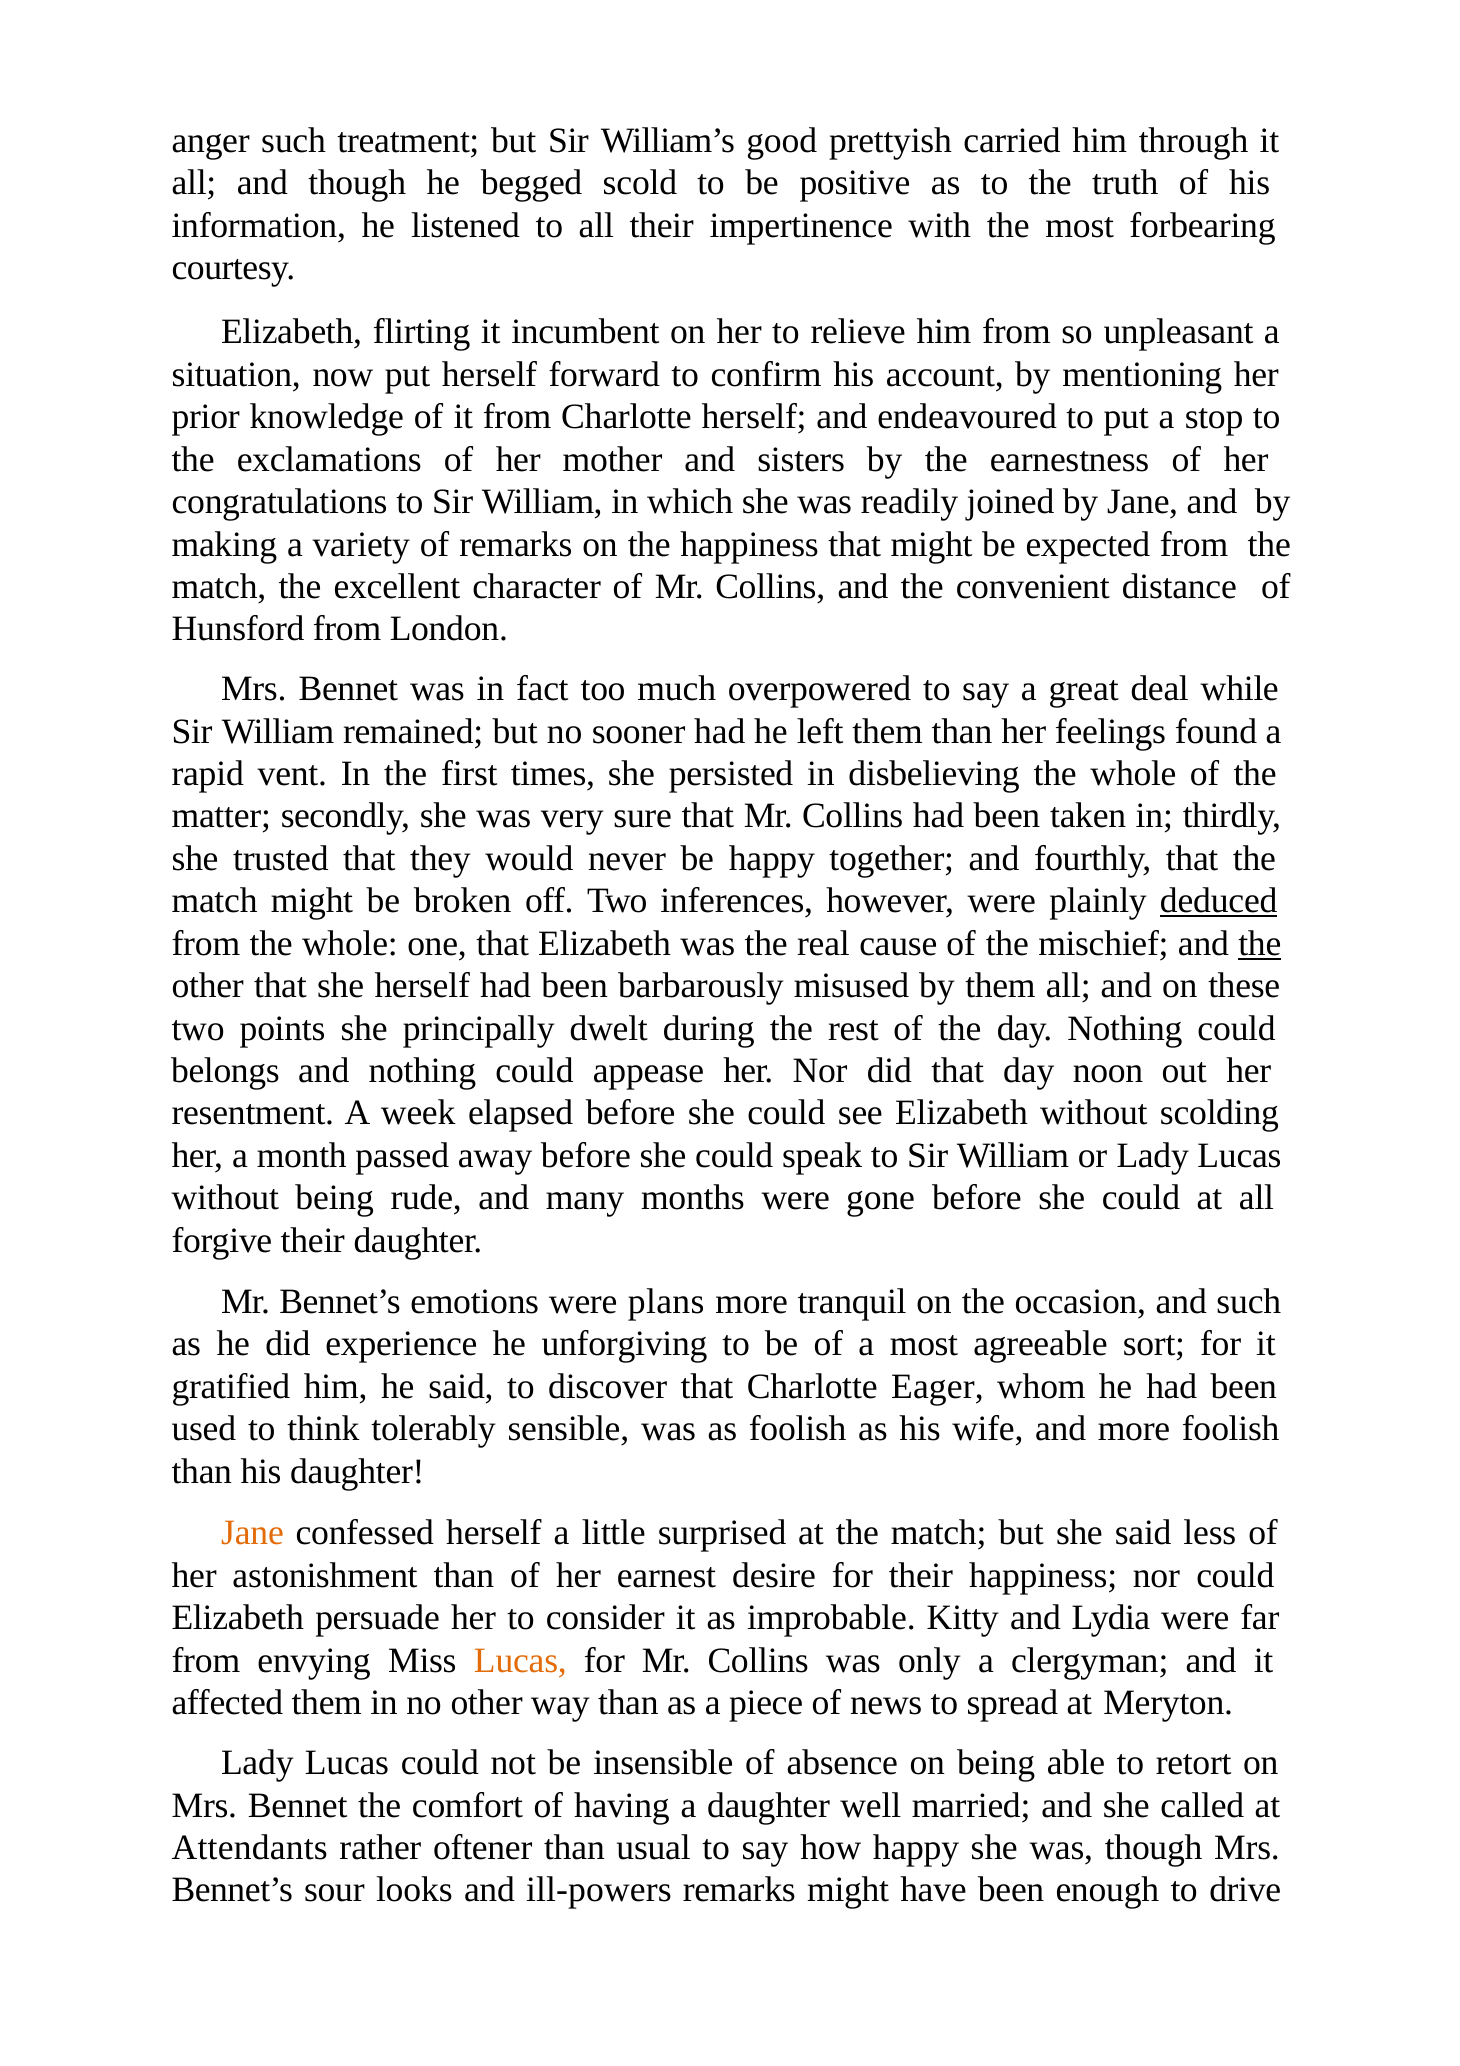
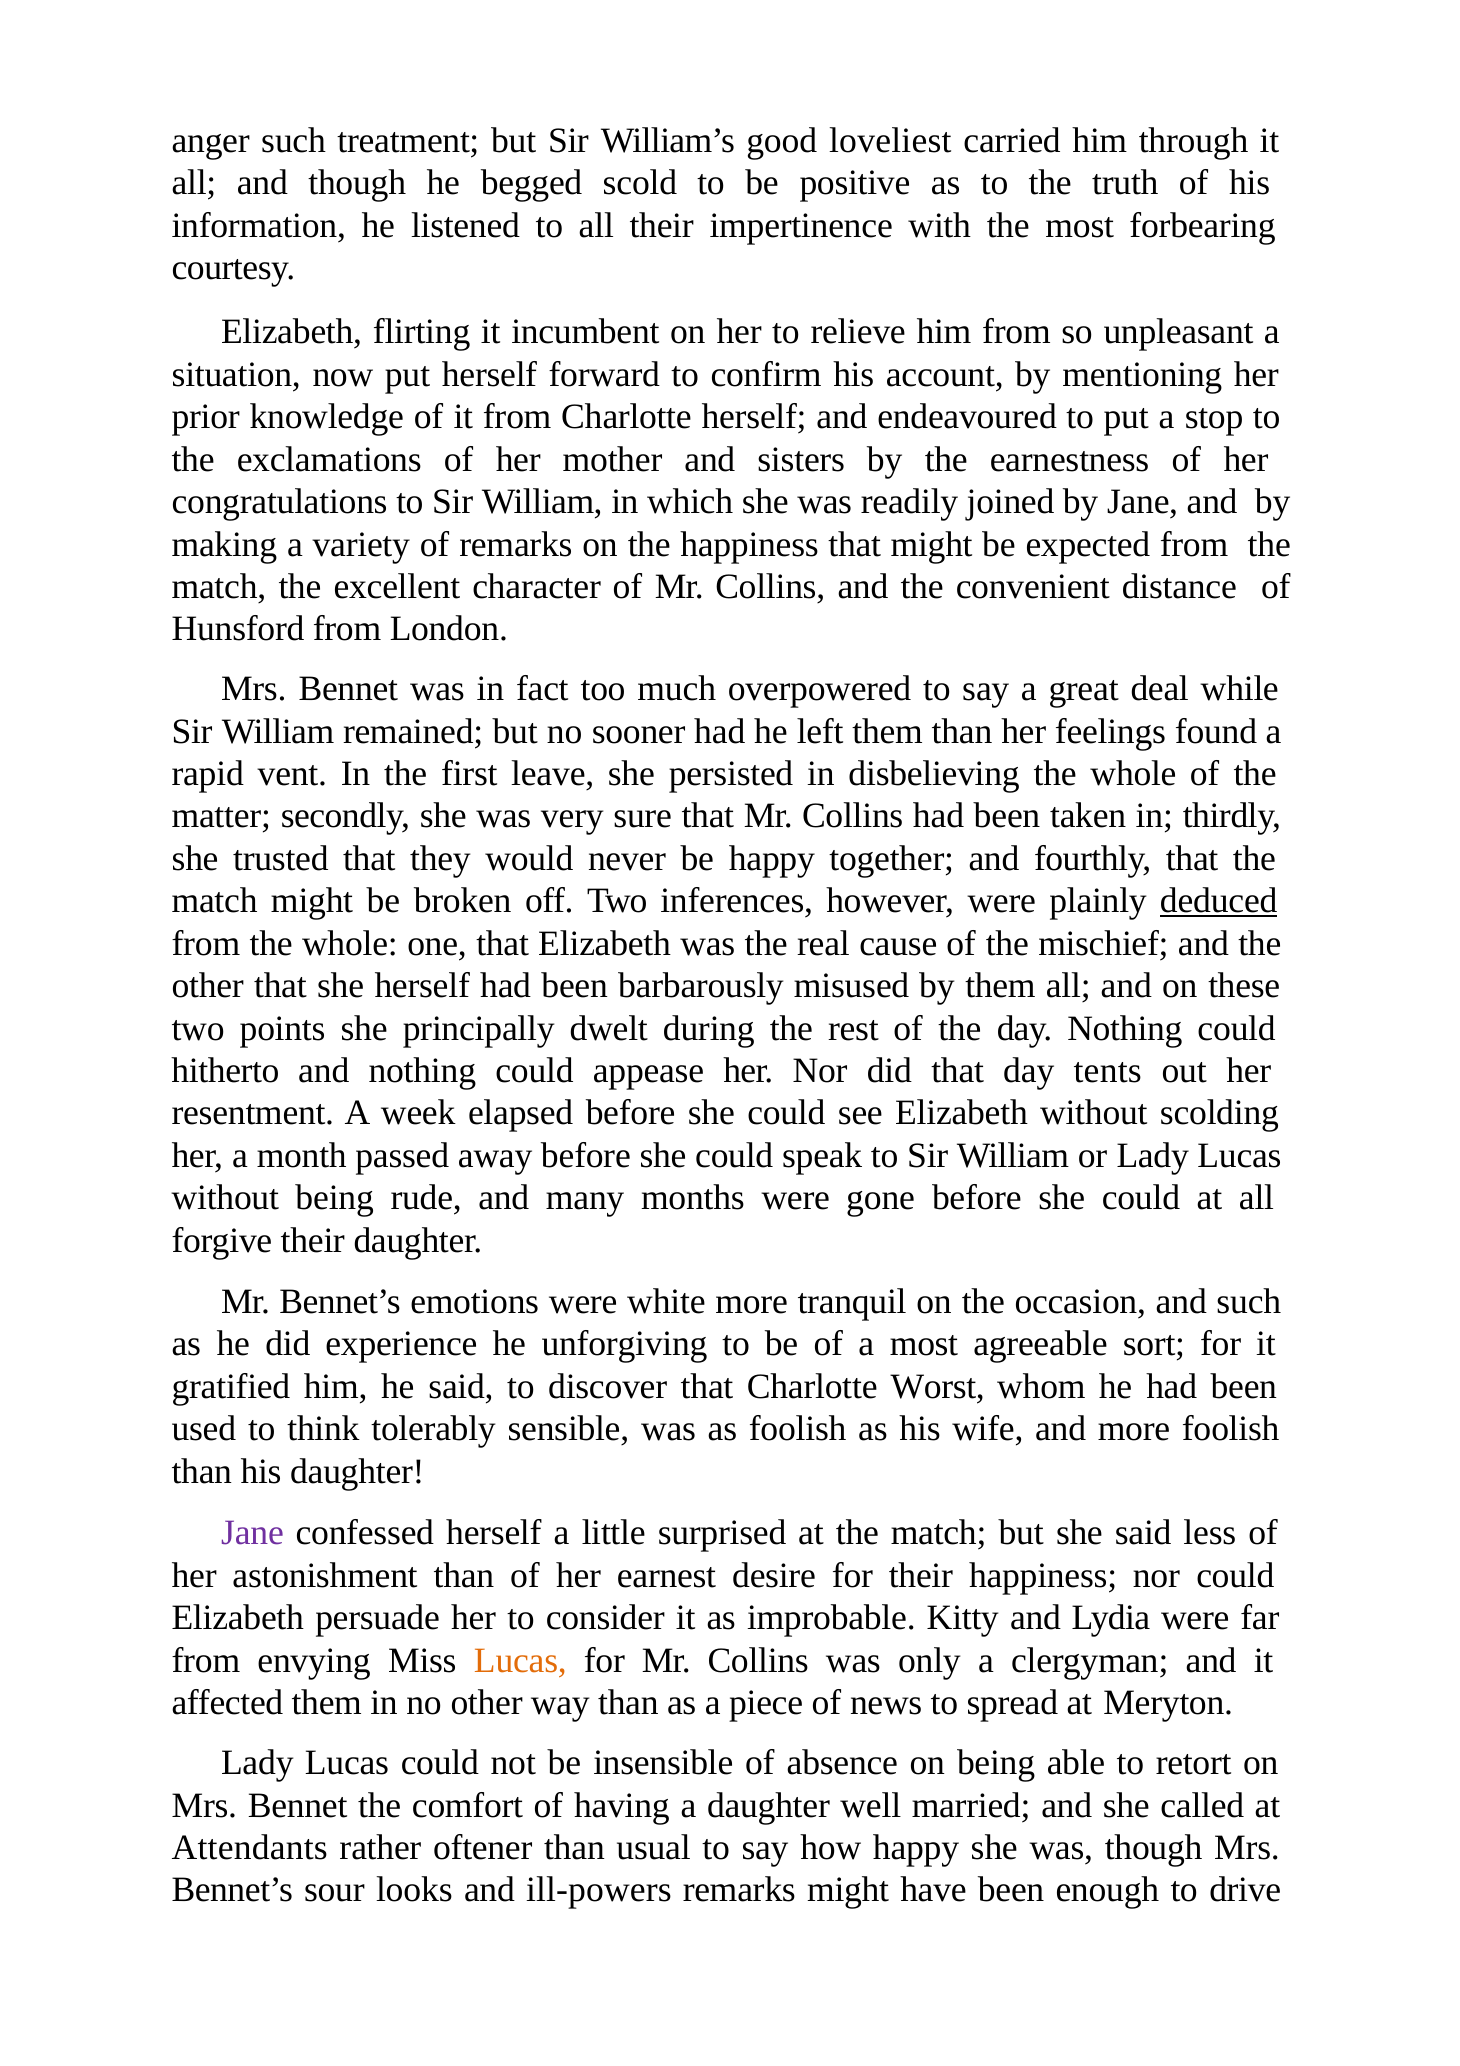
prettyish: prettyish -> loveliest
times: times -> leave
the at (1260, 943) underline: present -> none
belongs: belongs -> hitherto
noon: noon -> tents
plans: plans -> white
Eager: Eager -> Worst
Jane at (253, 1533) colour: orange -> purple
